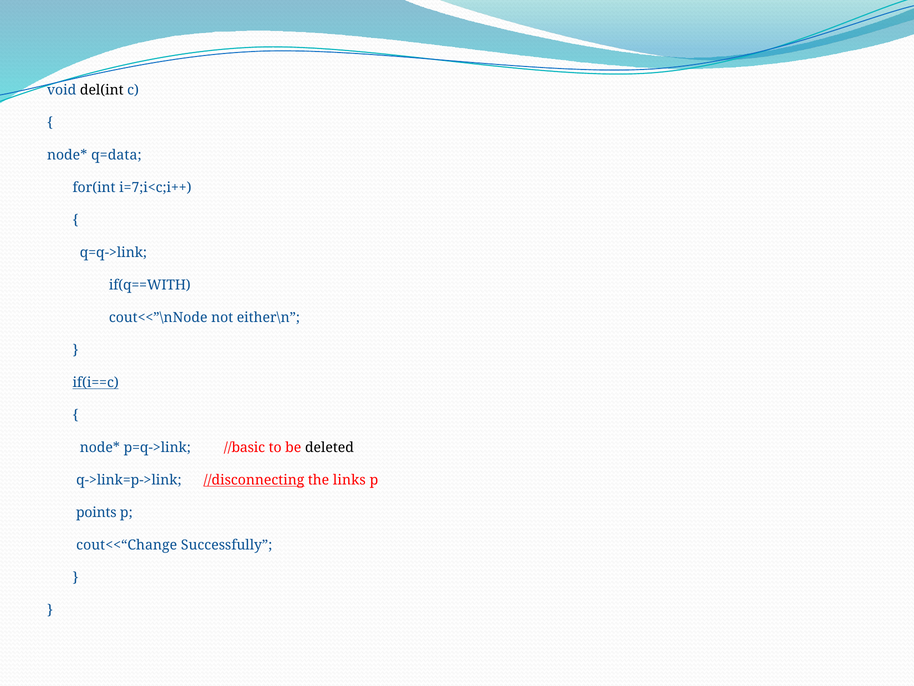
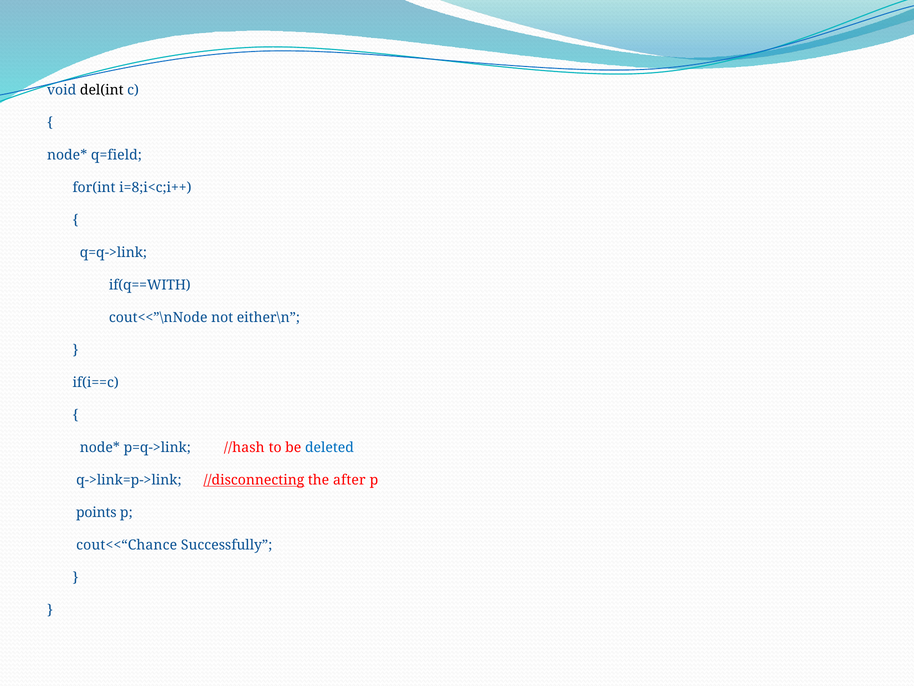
q=data: q=data -> q=field
i=7;i<c;i++: i=7;i<c;i++ -> i=8;i<c;i++
if(i==c underline: present -> none
//basic: //basic -> //hash
deleted colour: black -> blue
links: links -> after
cout<<“Change: cout<<“Change -> cout<<“Chance
